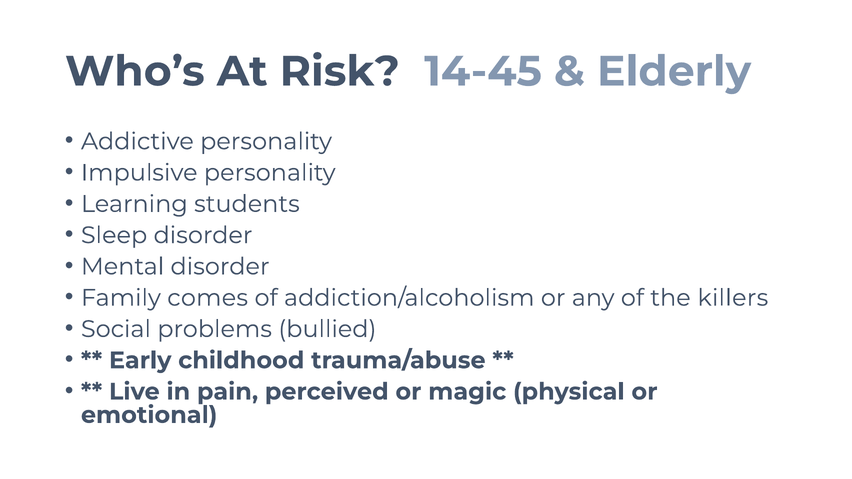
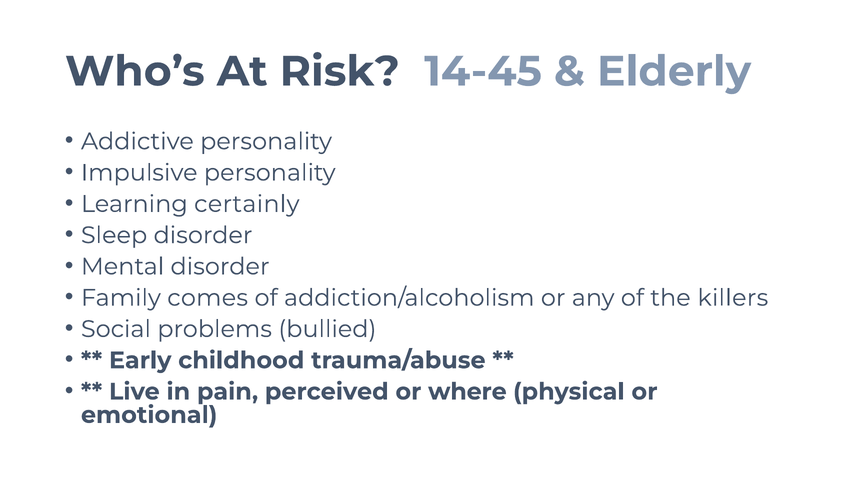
students: students -> certainly
magic: magic -> where
